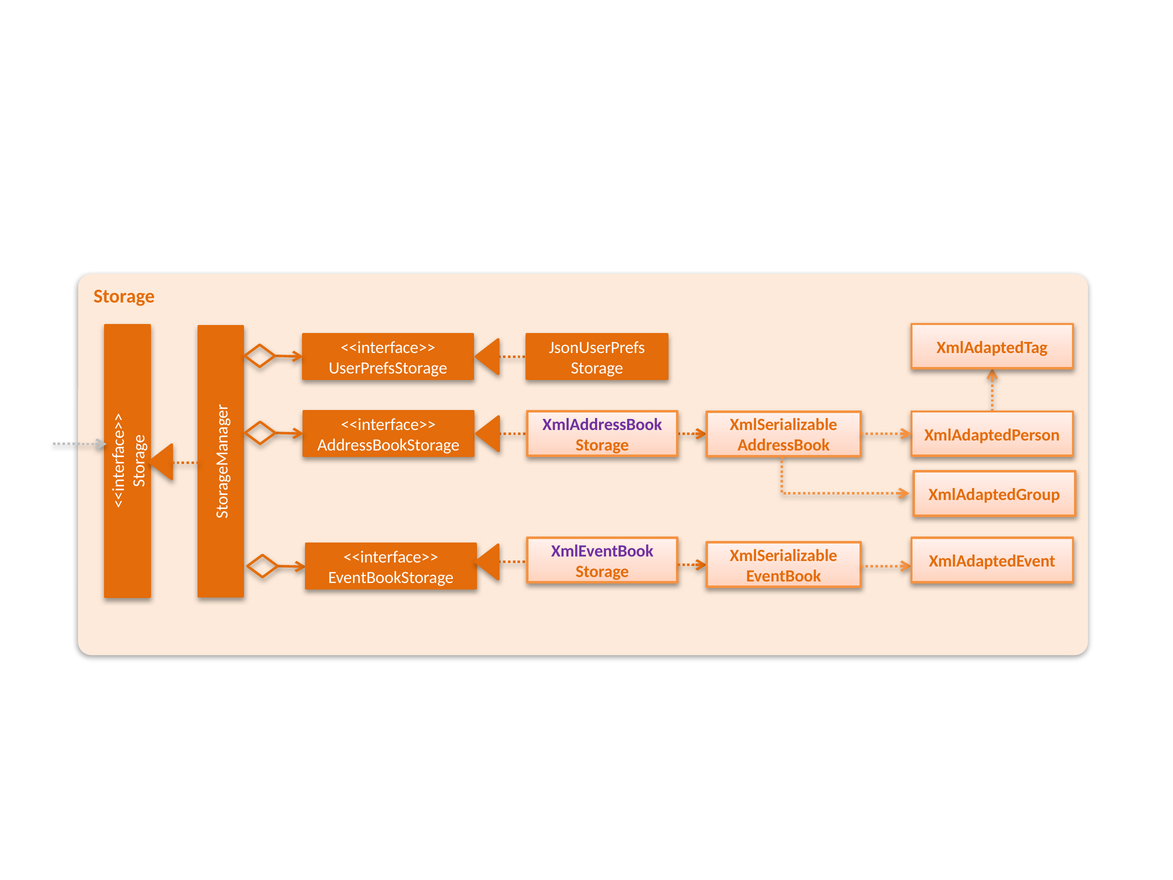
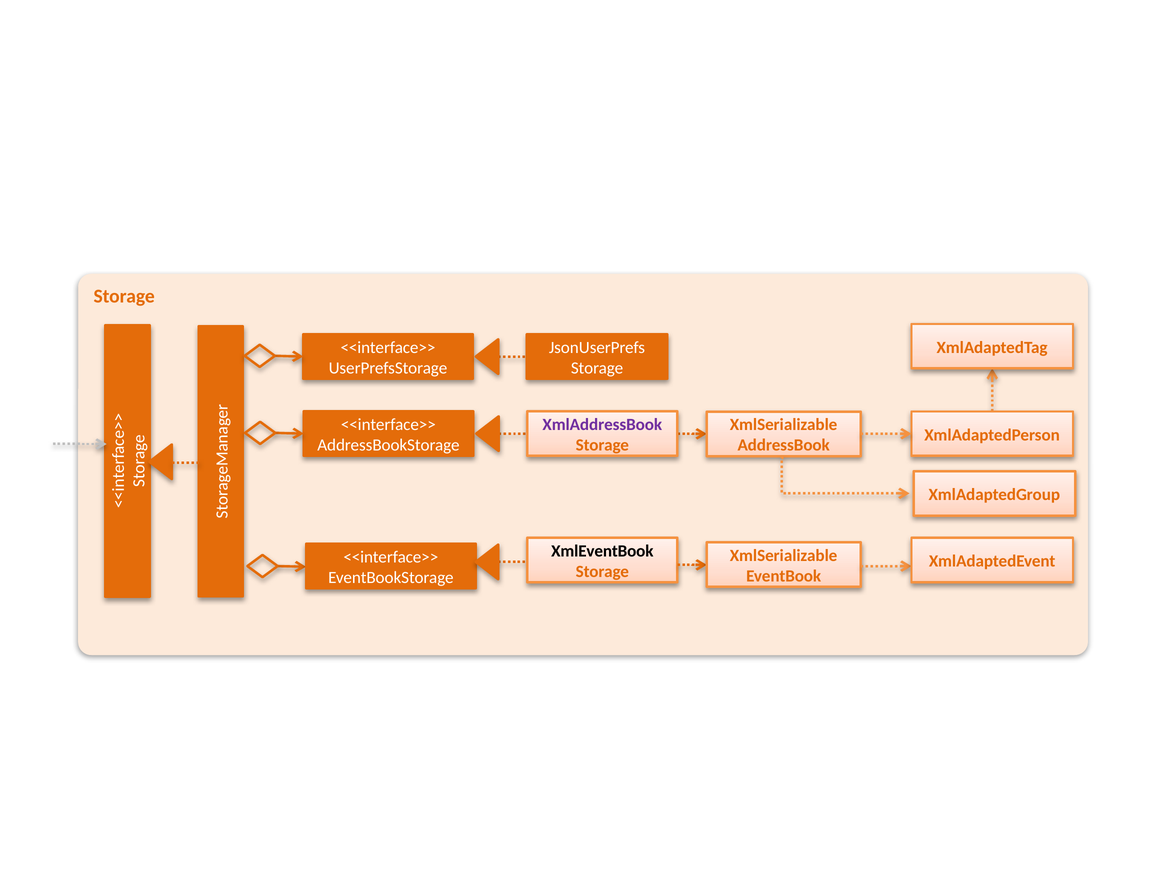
XmlEventBook colour: purple -> black
